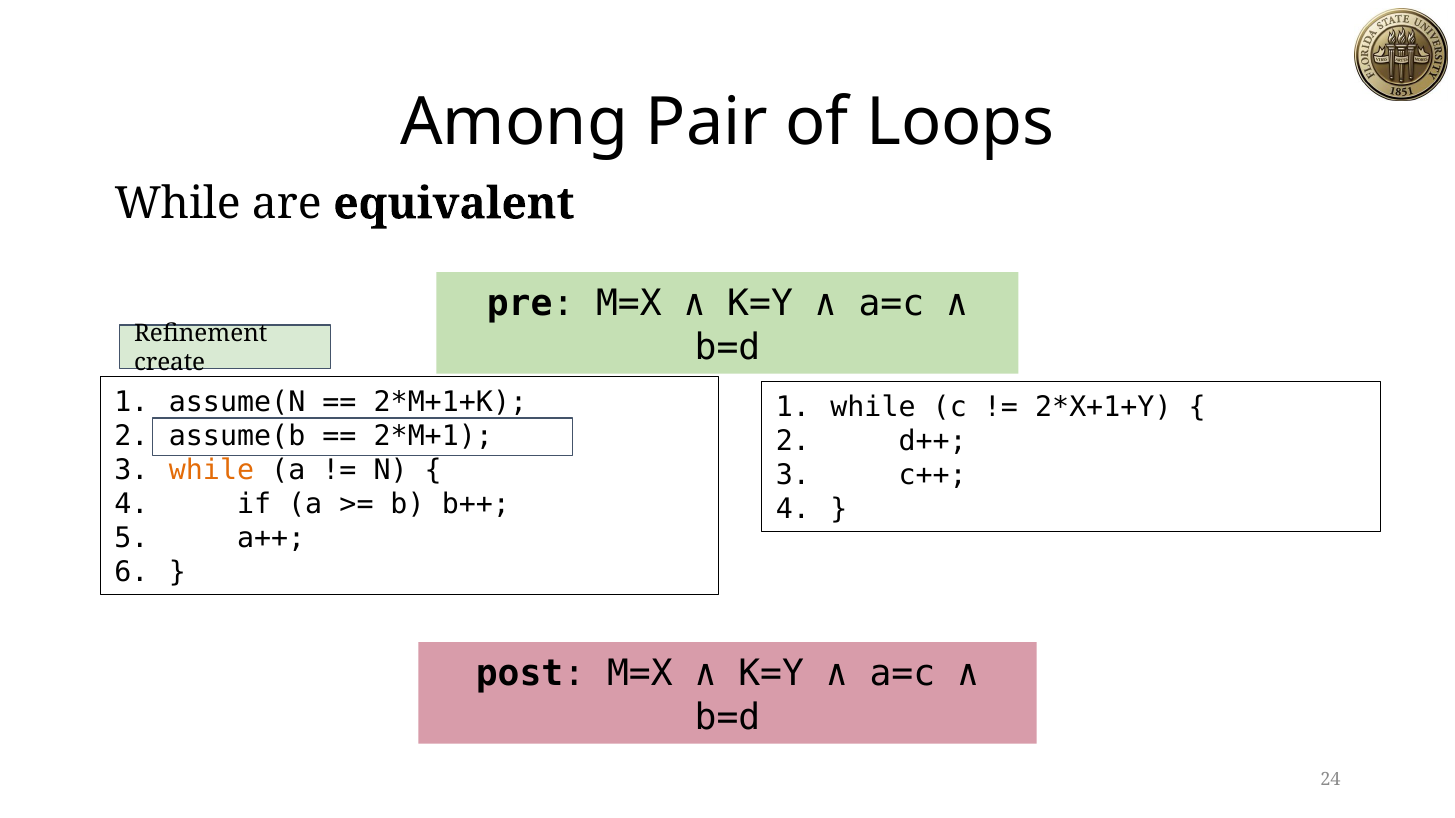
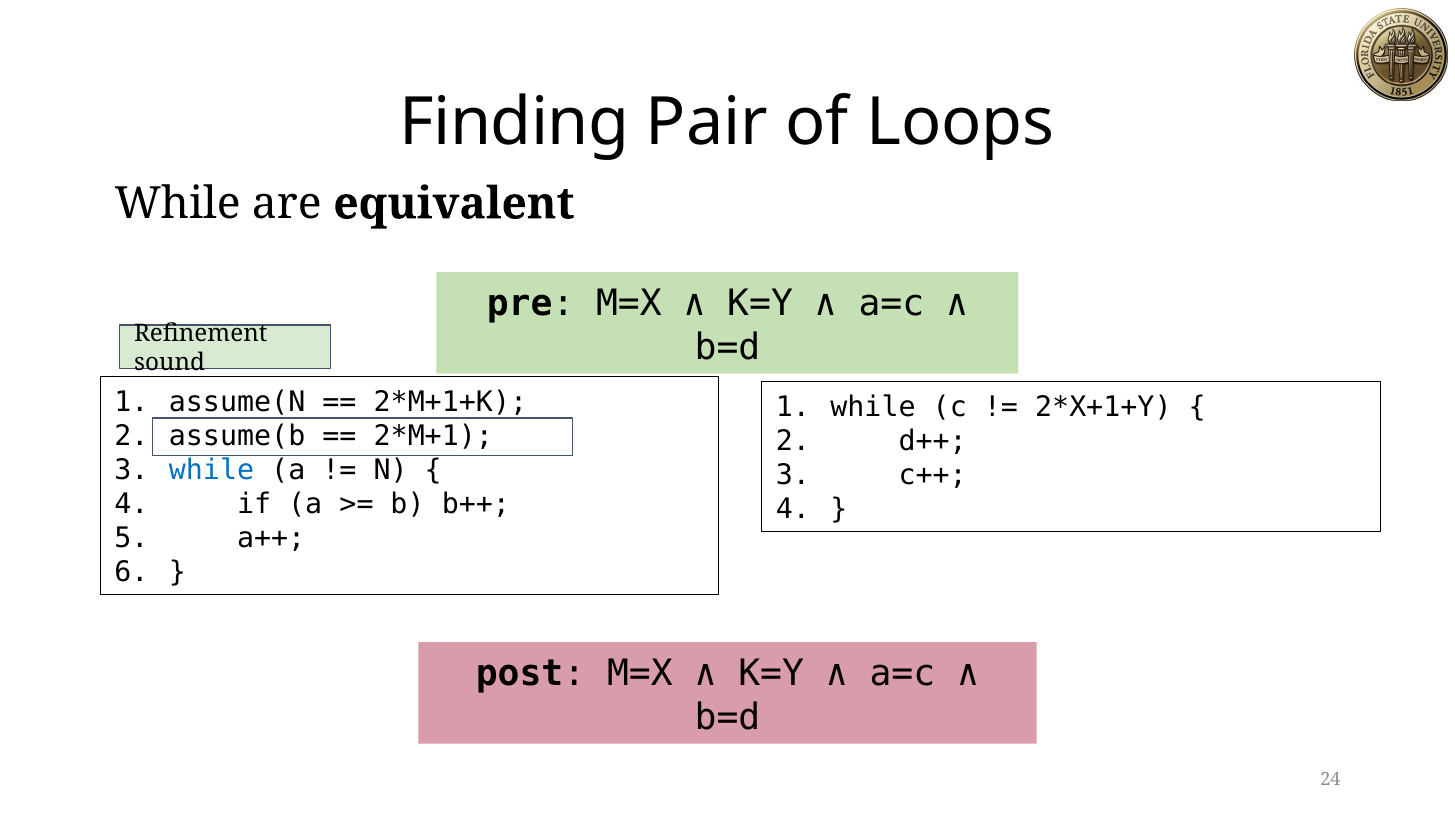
Among: Among -> Finding
create: create -> sound
while at (212, 471) colour: orange -> blue
